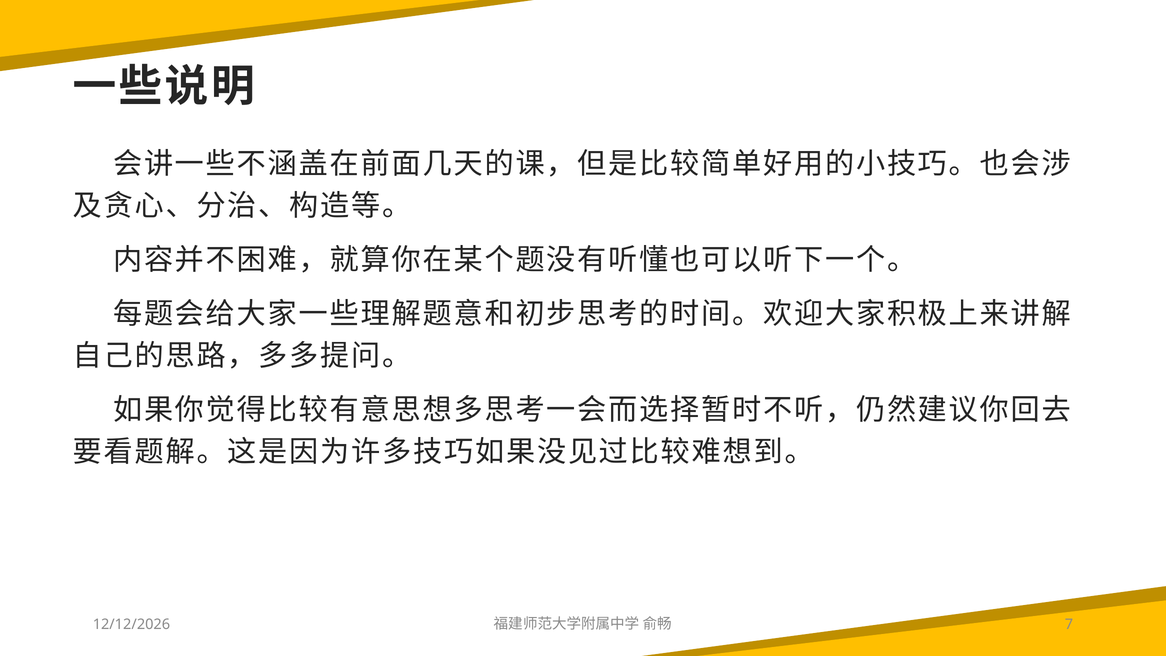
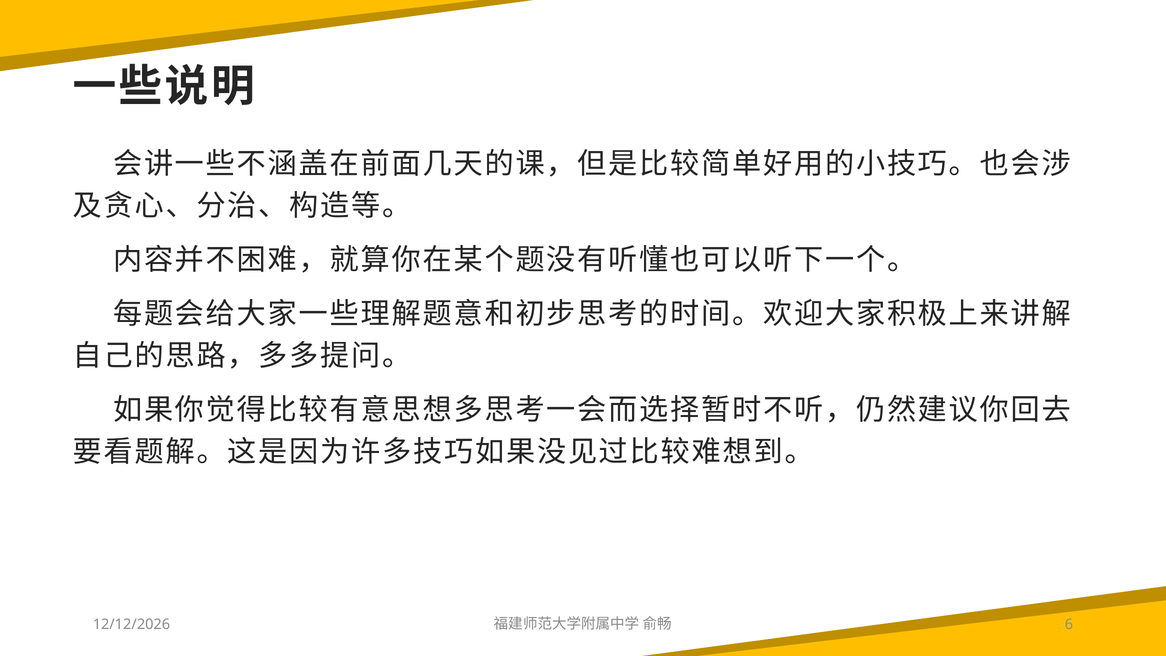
7: 7 -> 6
